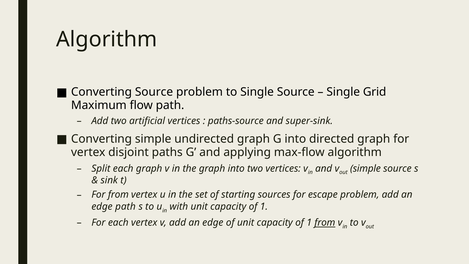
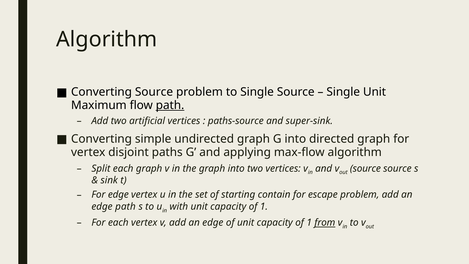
Single Grid: Grid -> Unit
path at (170, 105) underline: none -> present
simple at (365, 169): simple -> source
For from: from -> edge
sources: sources -> contain
